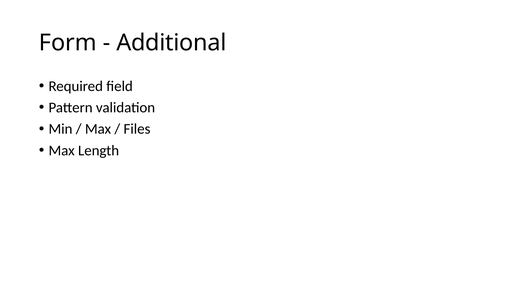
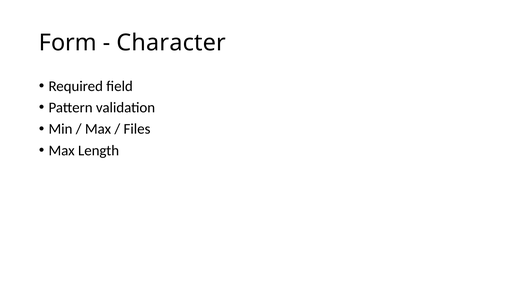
Additional: Additional -> Character
